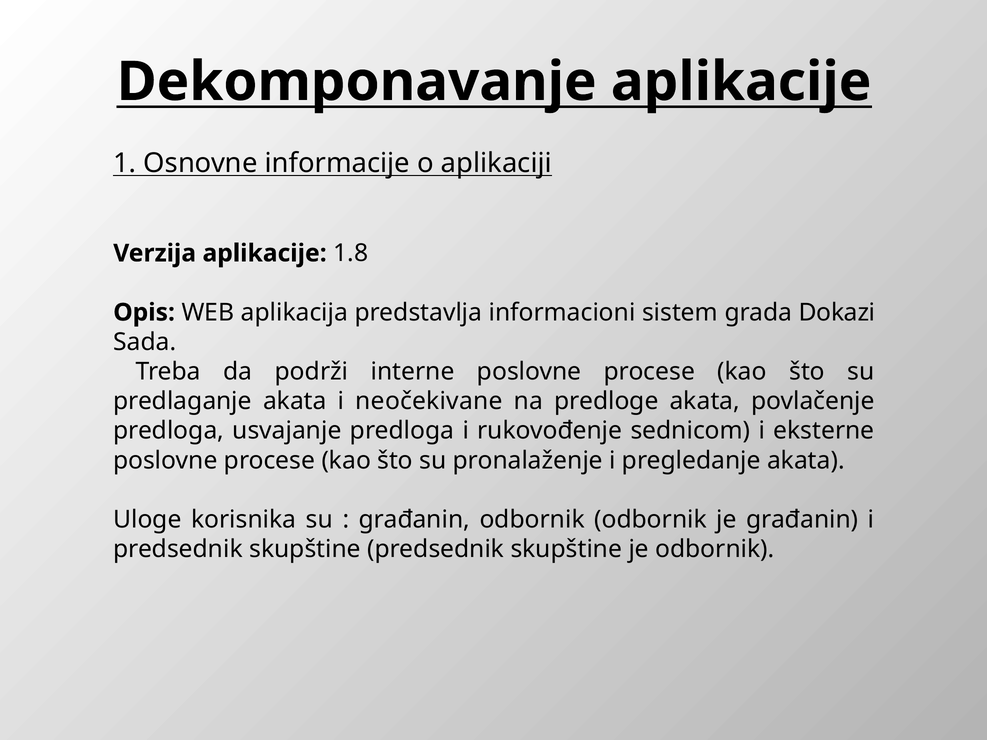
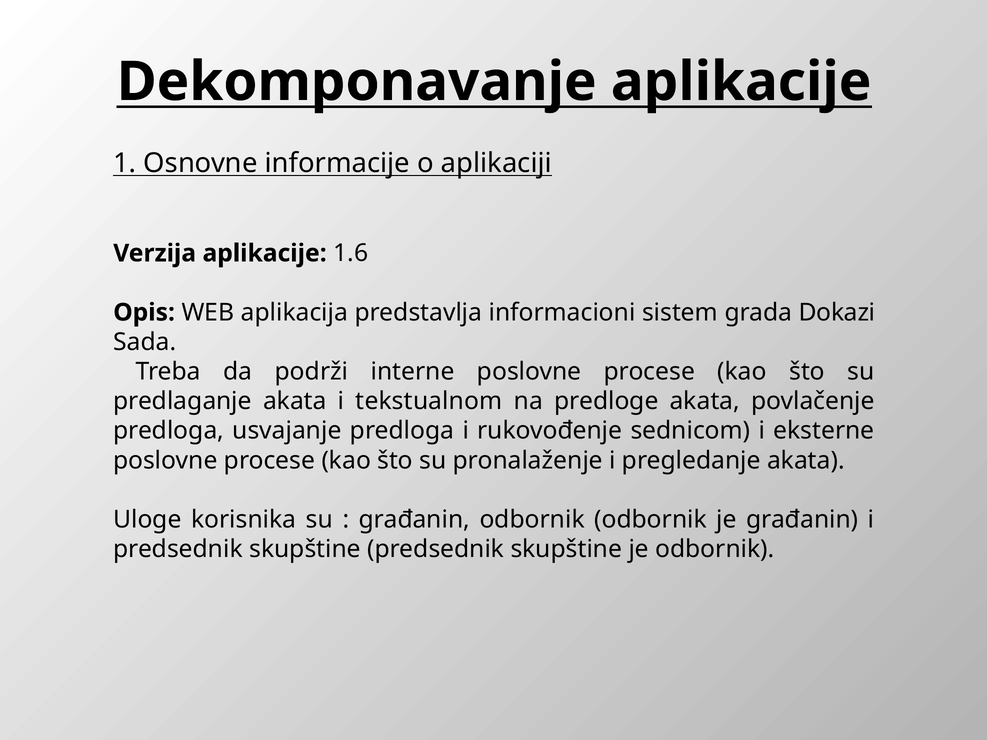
1.8: 1.8 -> 1.6
neočekivane: neočekivane -> tekstualnom
